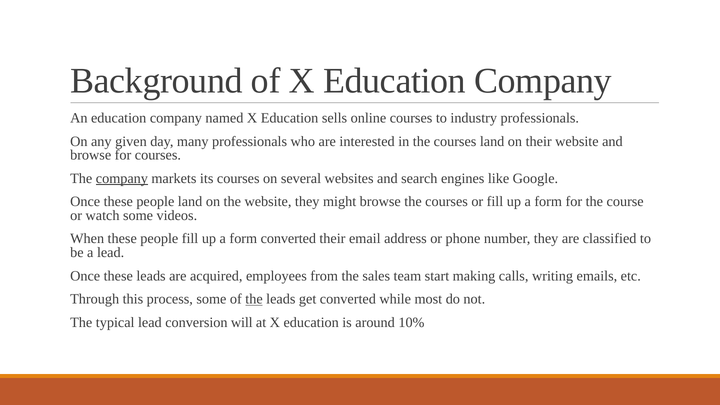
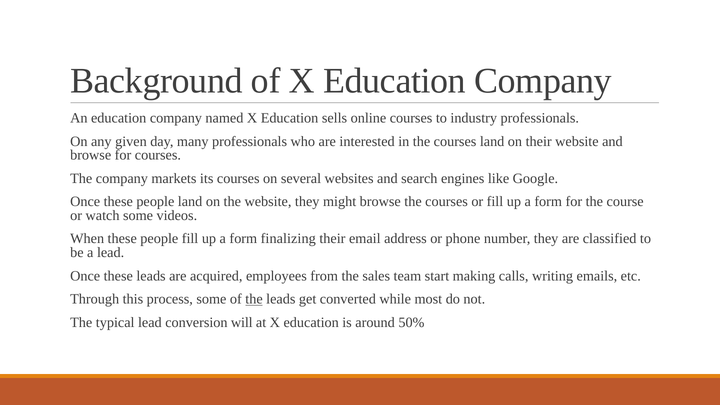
company at (122, 178) underline: present -> none
form converted: converted -> finalizing
10%: 10% -> 50%
